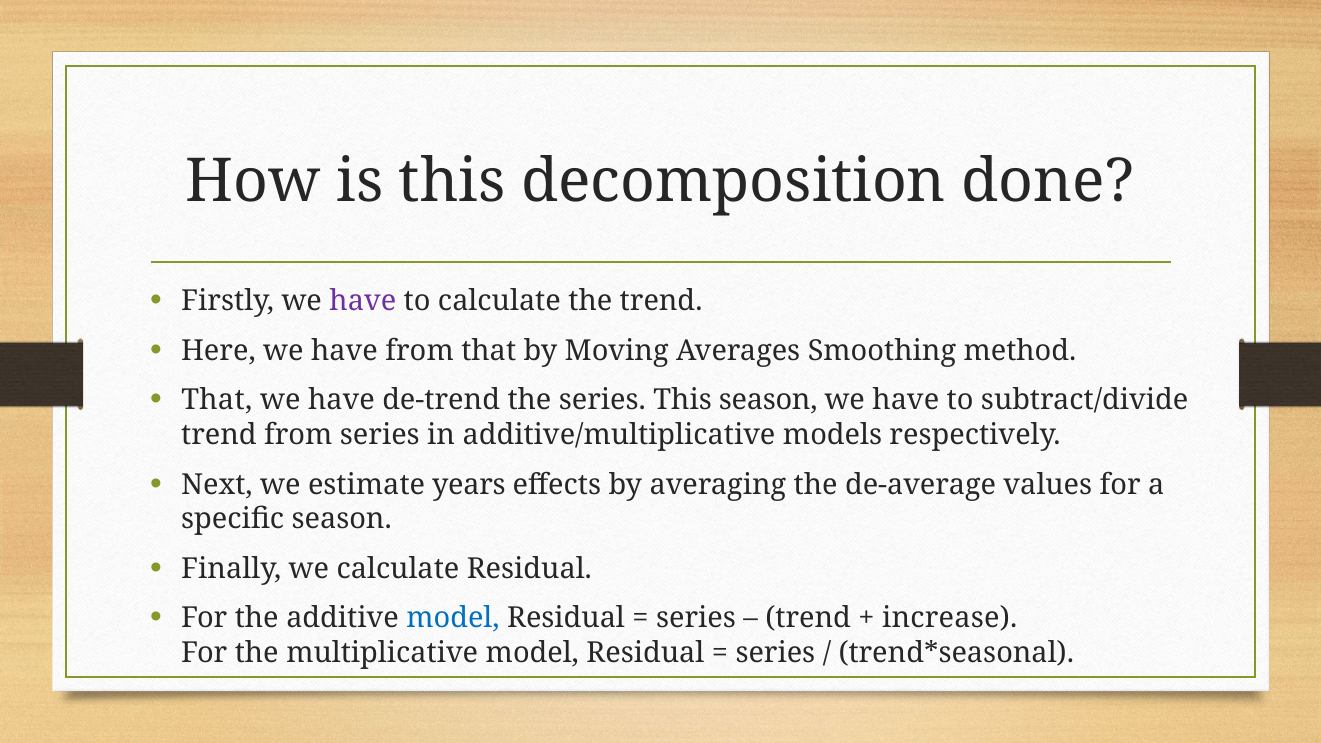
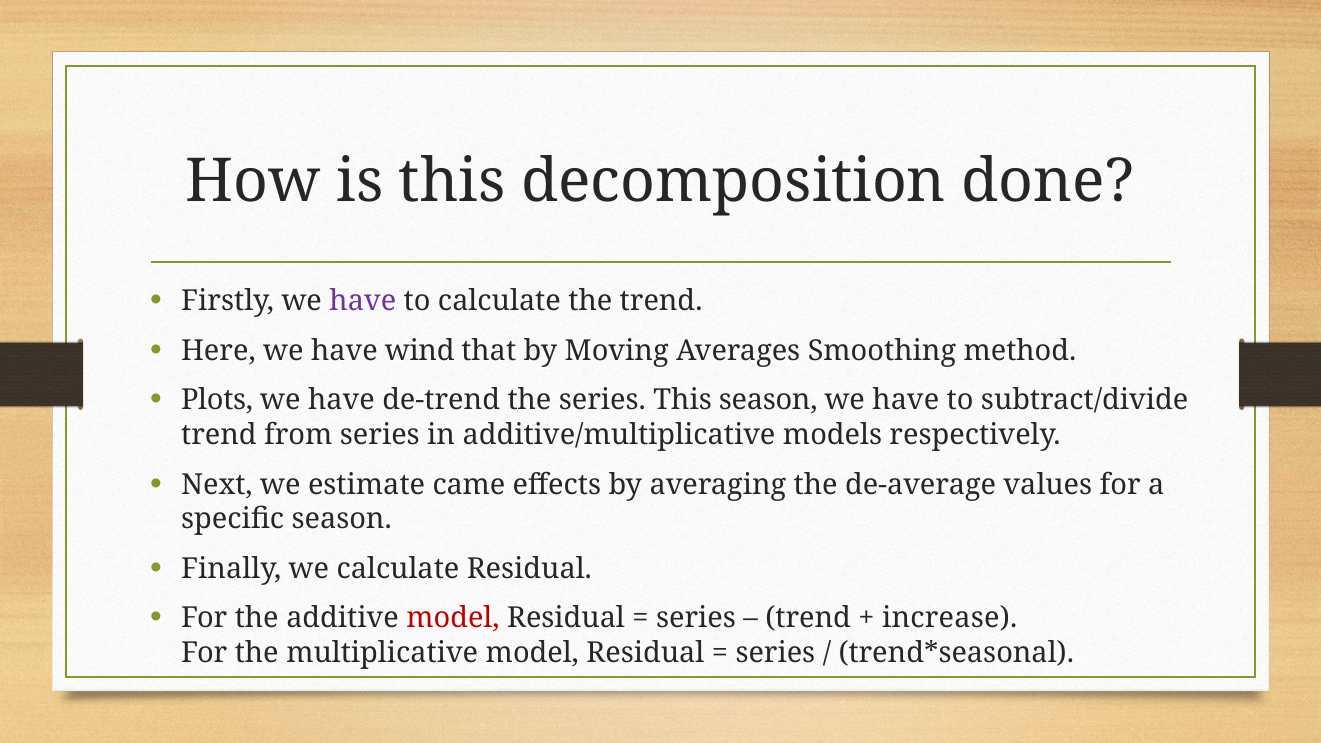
have from: from -> wind
That at (217, 400): That -> Plots
years: years -> came
model at (453, 618) colour: blue -> red
